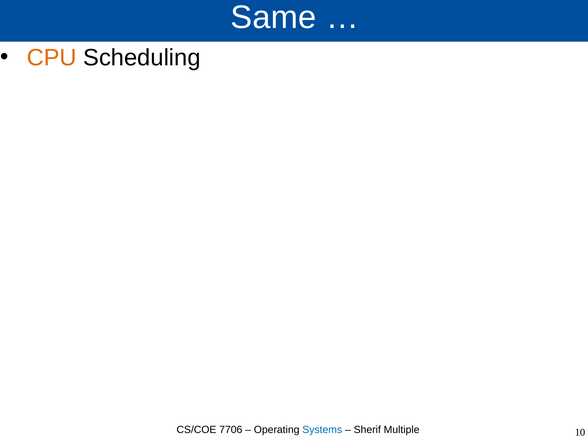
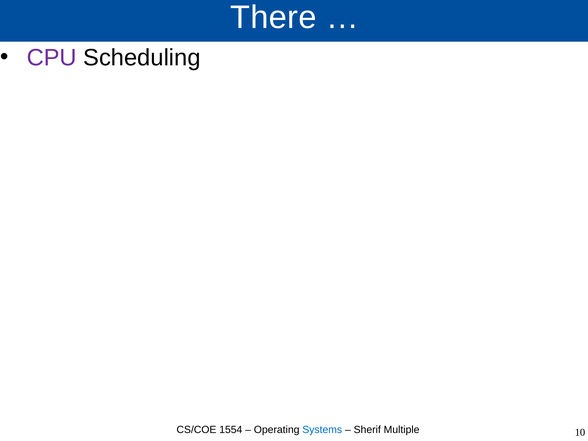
Same: Same -> There
CPU colour: orange -> purple
7706: 7706 -> 1554
